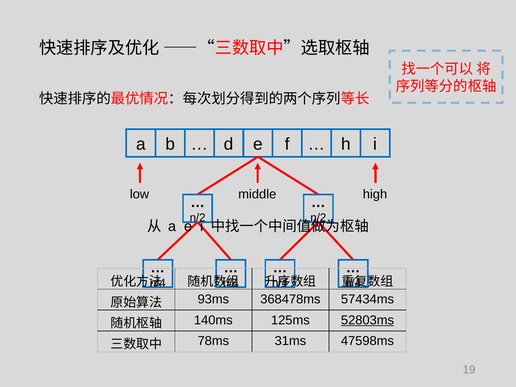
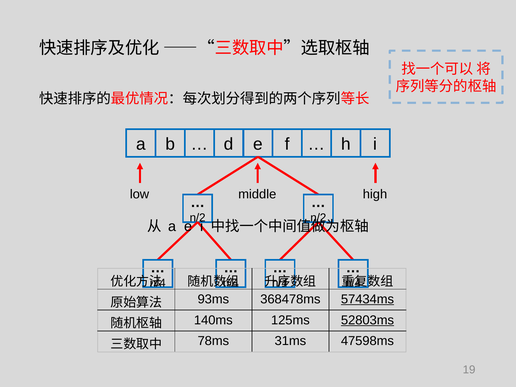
57434ms underline: none -> present
